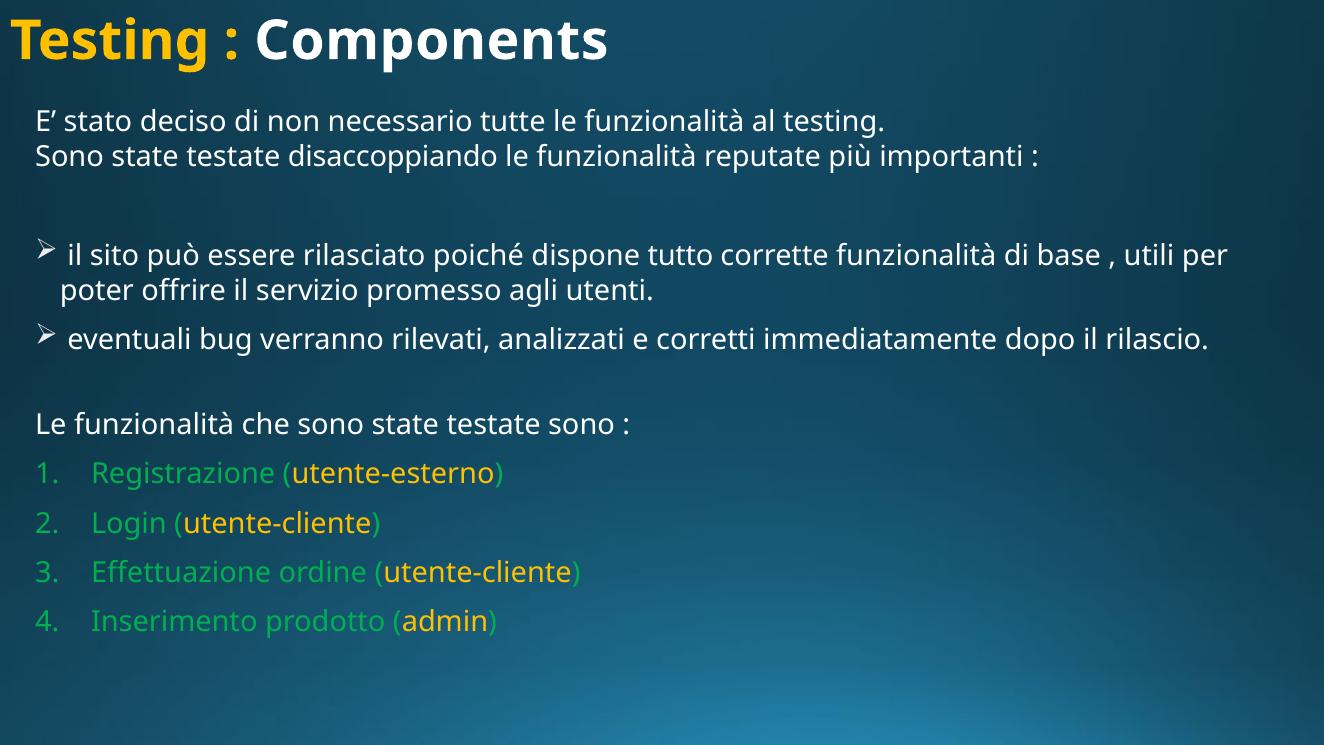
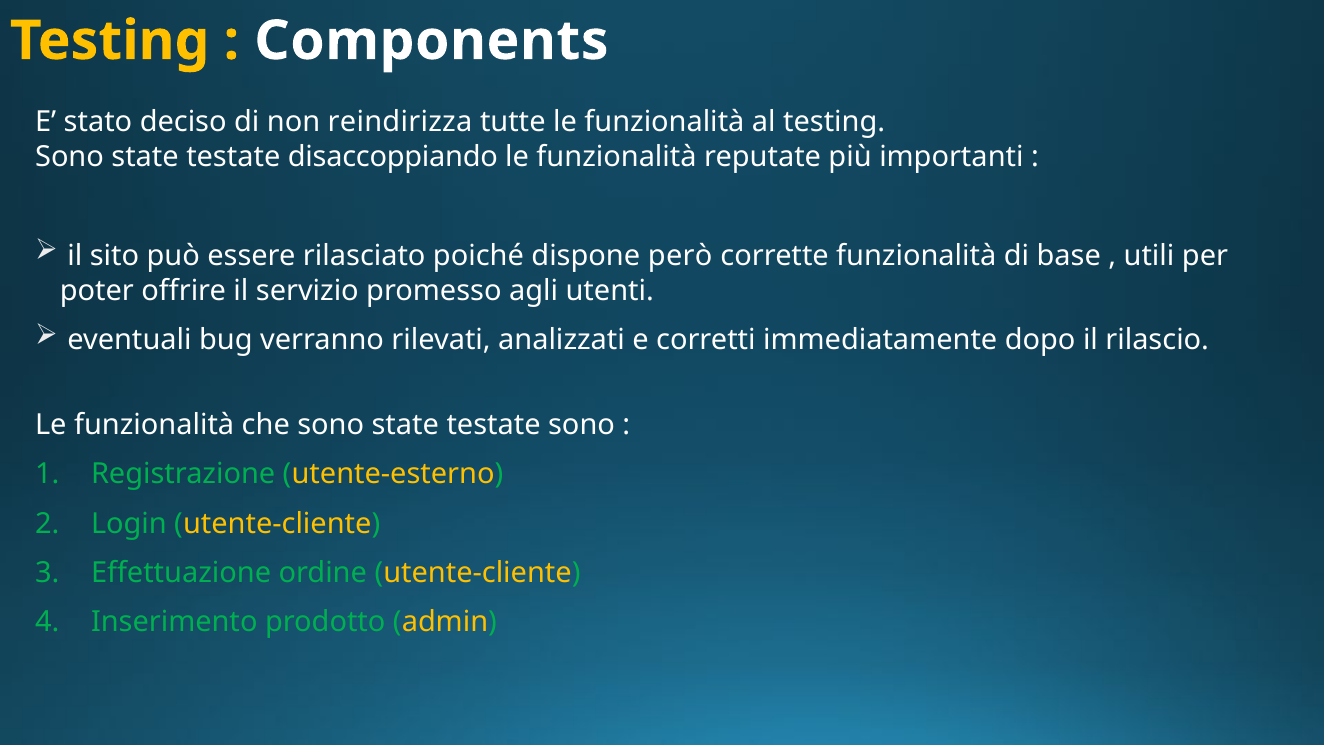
necessario: necessario -> reindirizza
tutto: tutto -> però
